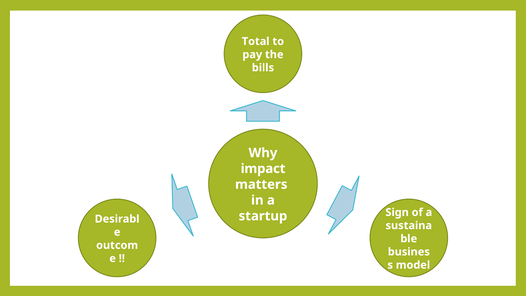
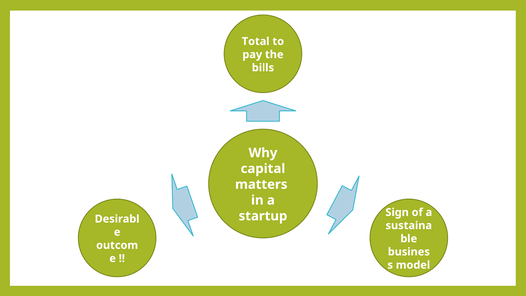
impact: impact -> capital
